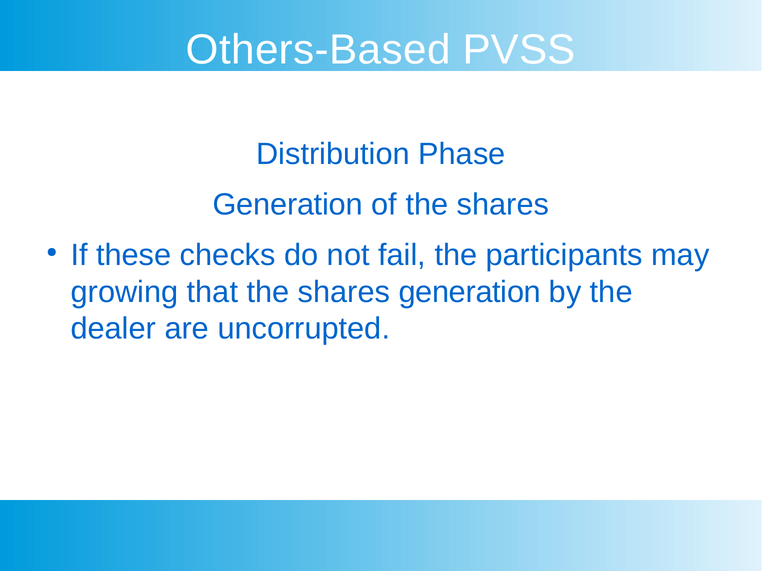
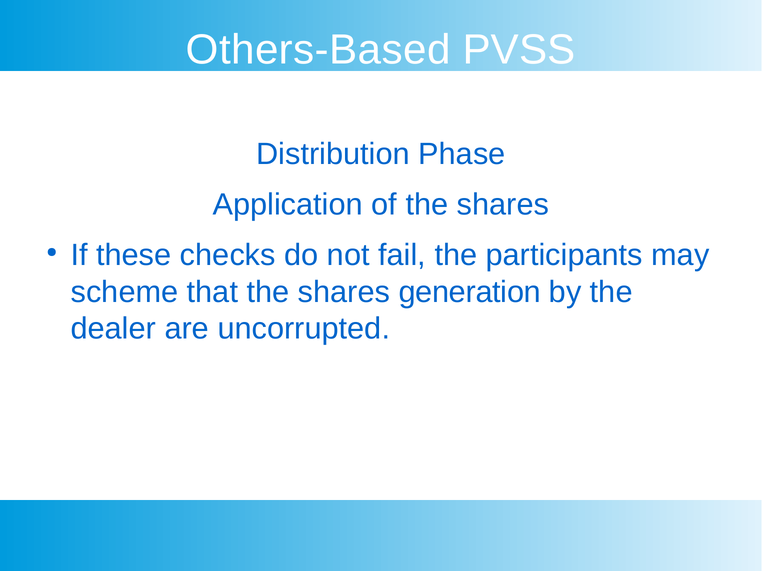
Generation at (288, 205): Generation -> Application
growing: growing -> scheme
